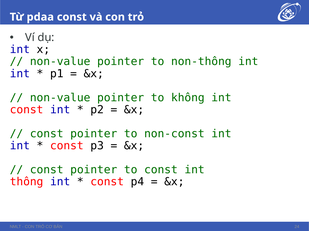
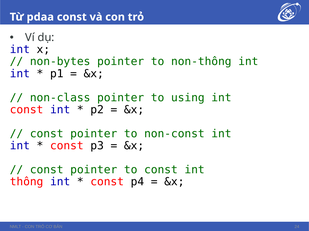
non-value at (60, 62): non-value -> non-bytes
non-value at (60, 98): non-value -> non-class
không: không -> using
